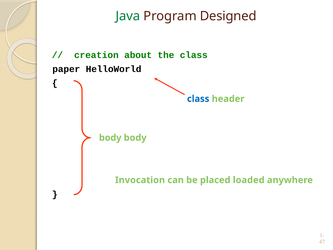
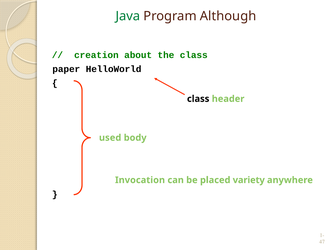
Designed: Designed -> Although
class at (198, 99) colour: blue -> black
body at (110, 138): body -> used
loaded: loaded -> variety
